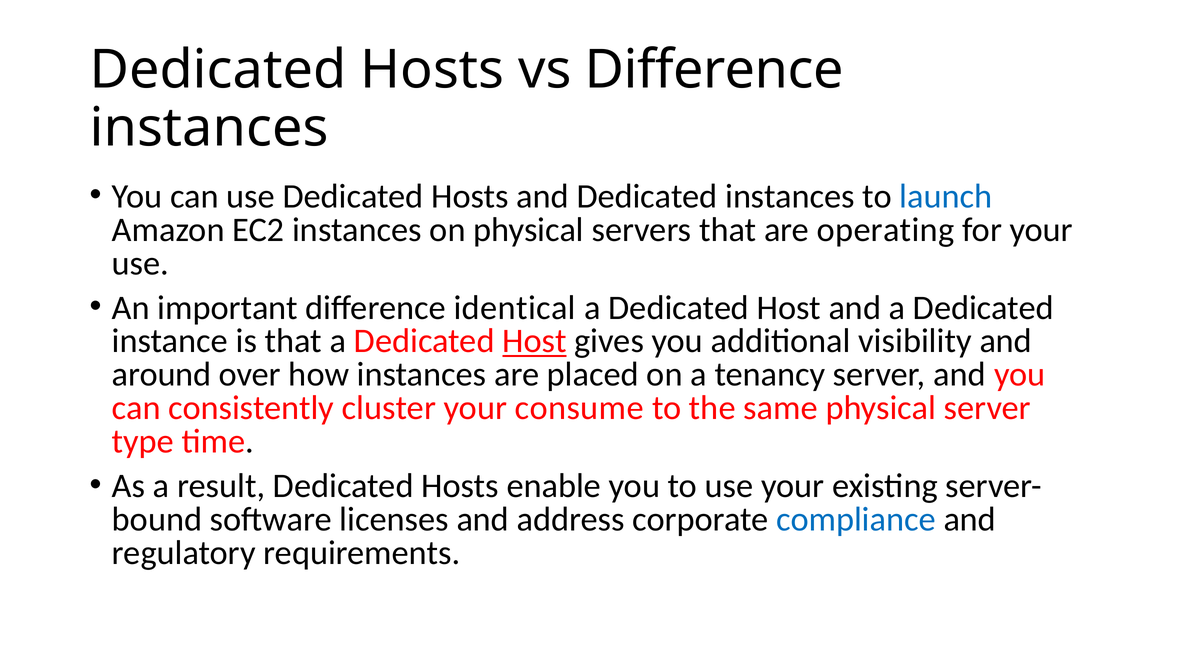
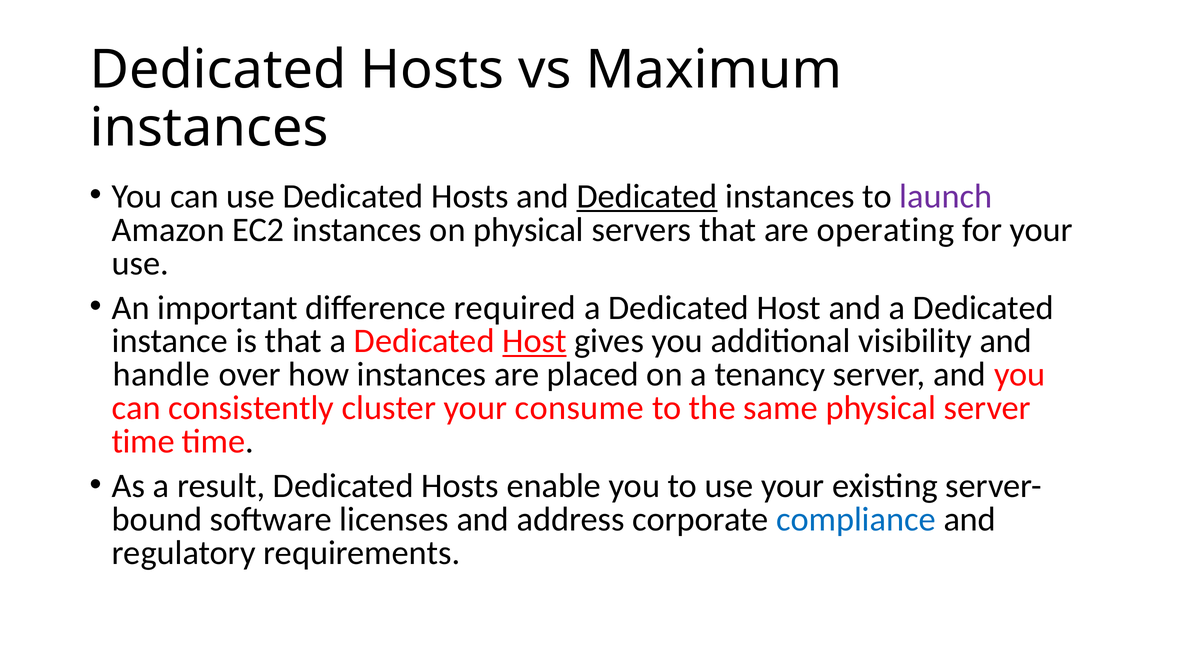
vs Difference: Difference -> Maximum
Dedicated at (647, 196) underline: none -> present
launch colour: blue -> purple
identical: identical -> required
around: around -> handle
type at (143, 442): type -> time
